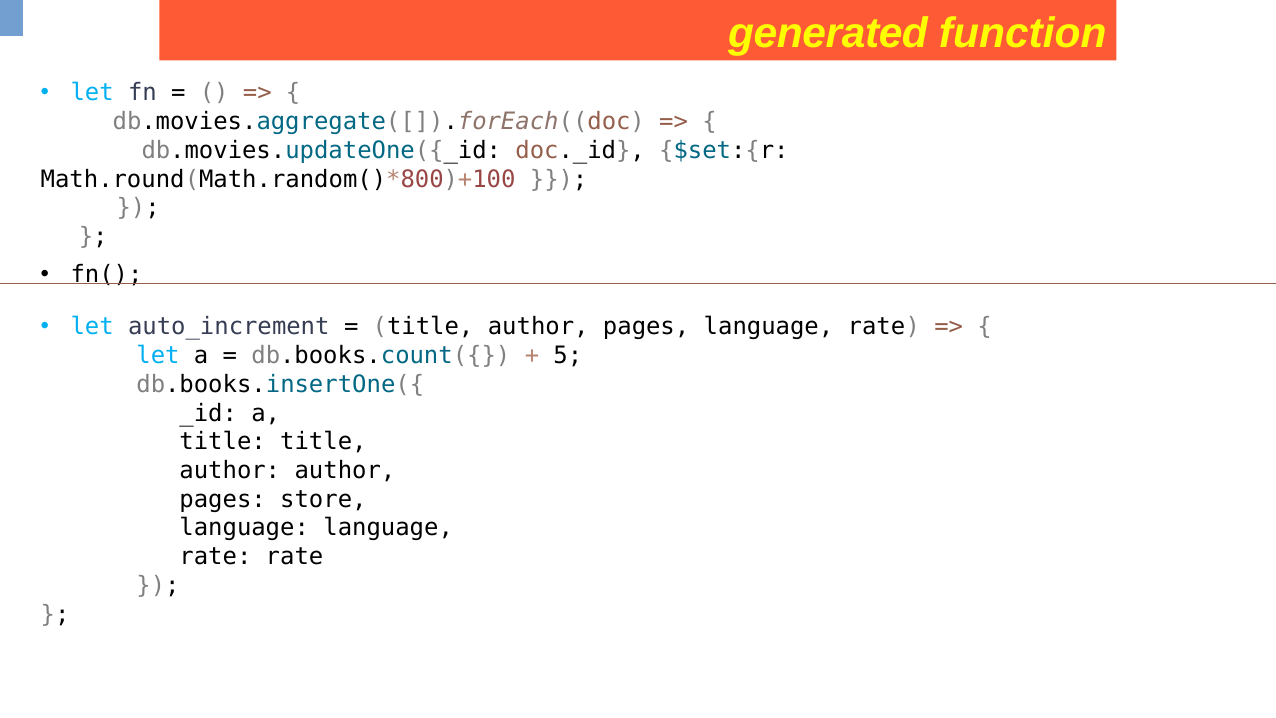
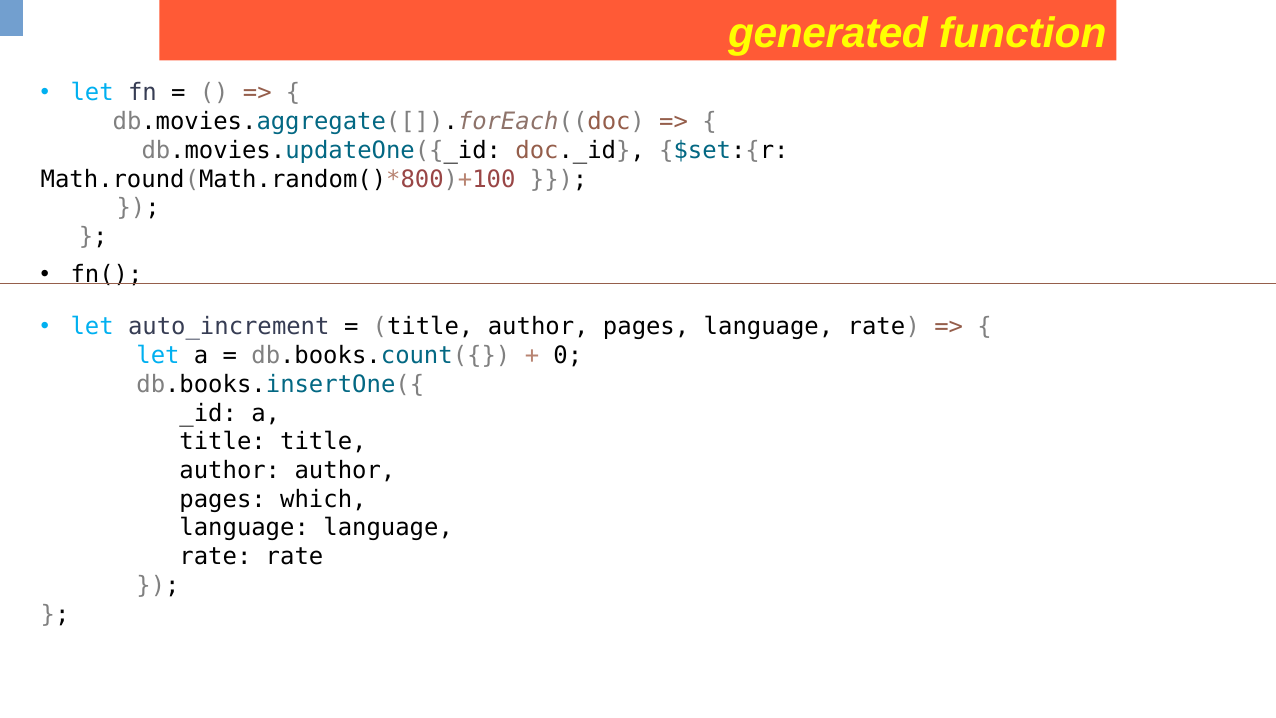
5: 5 -> 0
store: store -> which
